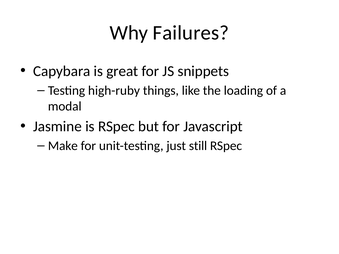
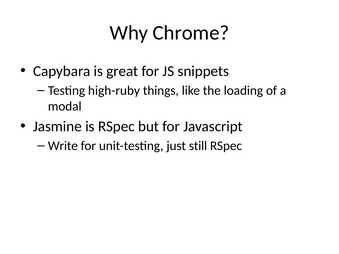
Failures: Failures -> Chrome
Make: Make -> Write
